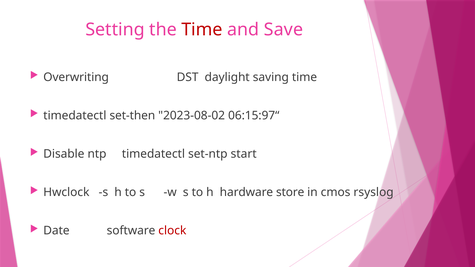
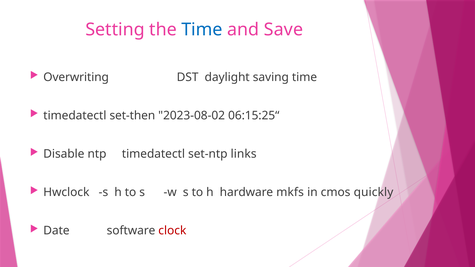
Time at (202, 30) colour: red -> blue
06:15:97“: 06:15:97“ -> 06:15:25“
start: start -> links
store: store -> mkfs
rsyslog: rsyslog -> quickly
